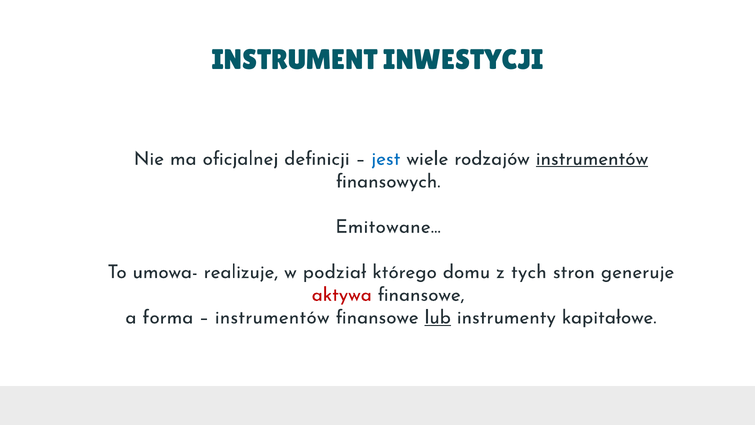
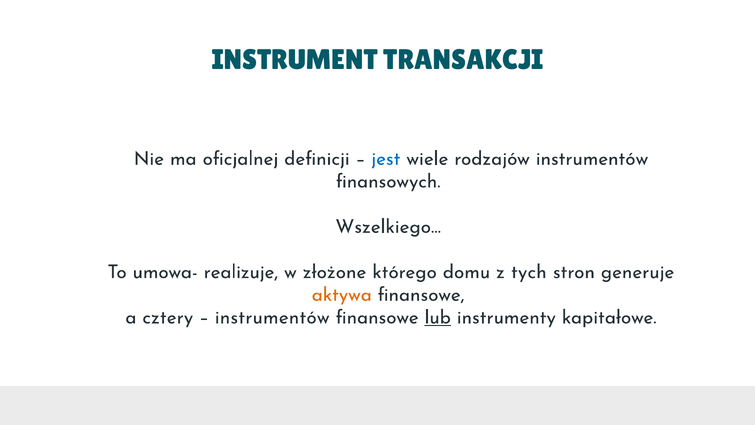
INWESTYCJI: INWESTYCJI -> TRANSAKCJI
instrumentów at (592, 158) underline: present -> none
Emitowane…: Emitowane… -> Wszelkiego…
podział: podział -> złożone
aktywa colour: red -> orange
forma: forma -> cztery
